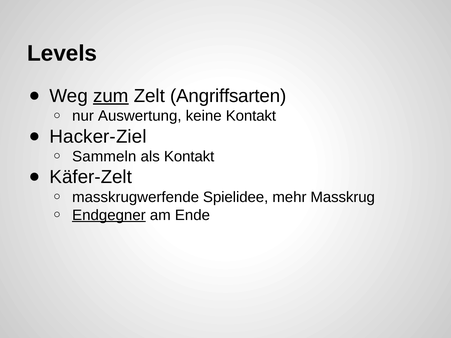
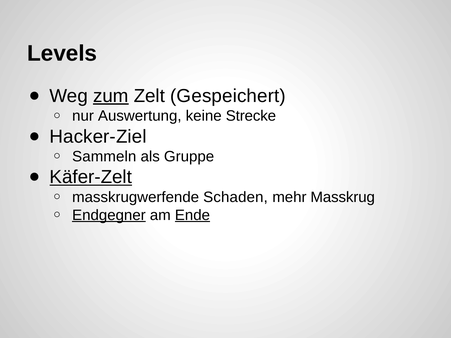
Angriffsarten: Angriffsarten -> Gespeichert
keine Kontakt: Kontakt -> Strecke
als Kontakt: Kontakt -> Gruppe
Käfer-Zelt underline: none -> present
Spielidee: Spielidee -> Schaden
Ende underline: none -> present
